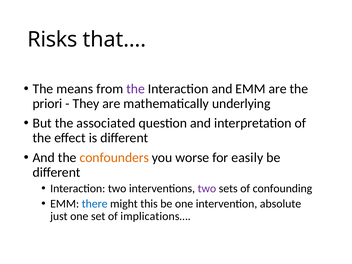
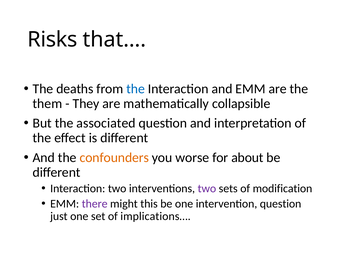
means: means -> deaths
the at (136, 89) colour: purple -> blue
priori: priori -> them
underlying: underlying -> collapsible
easily: easily -> about
confounding: confounding -> modification
there colour: blue -> purple
intervention absolute: absolute -> question
